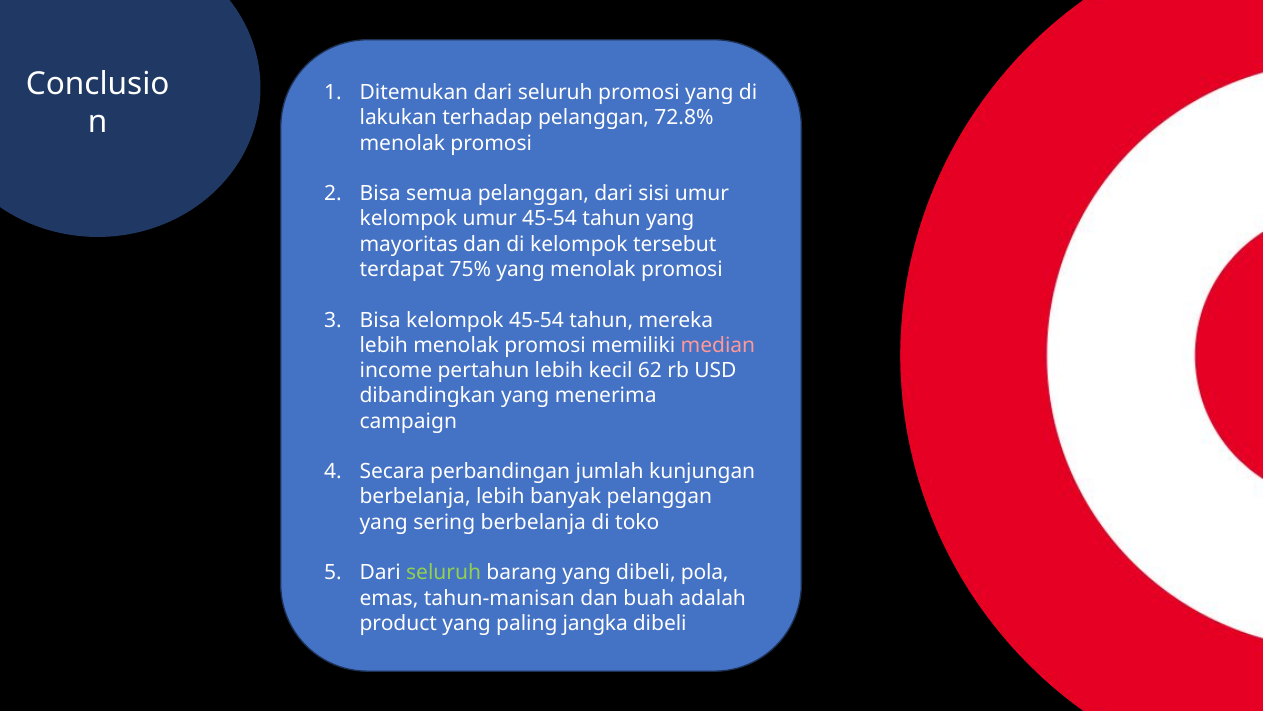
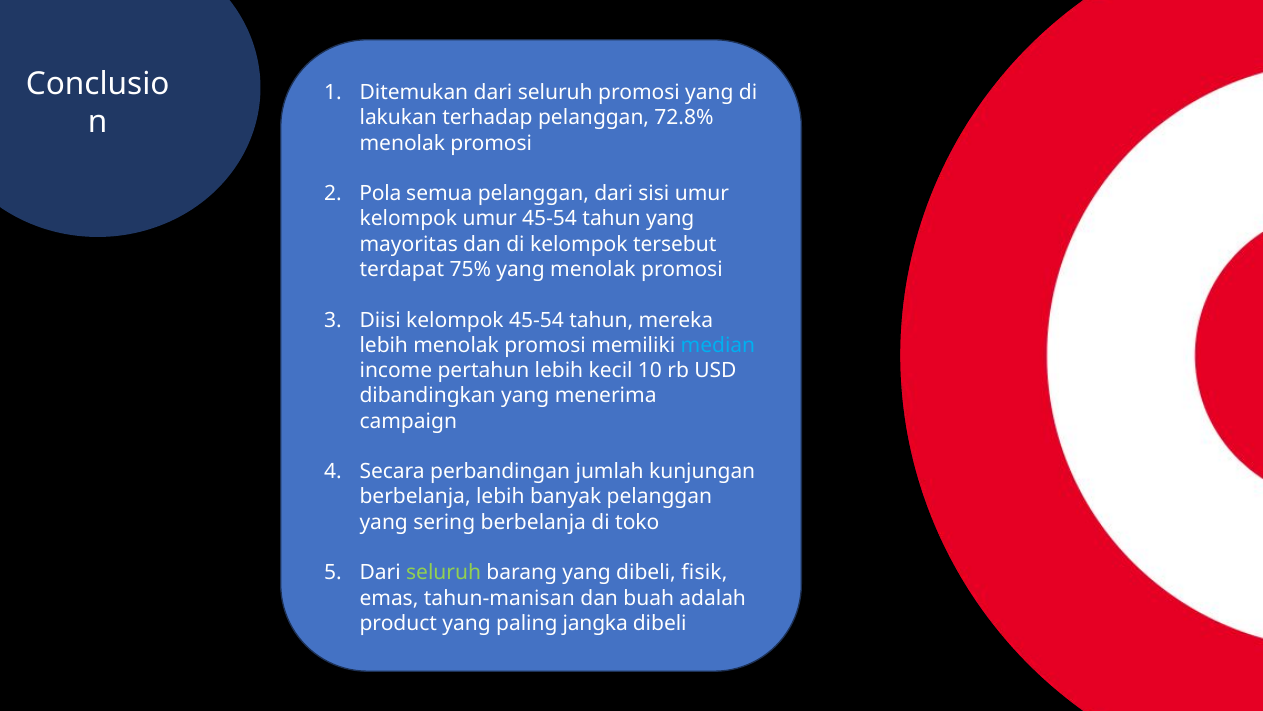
Bisa at (380, 194): Bisa -> Pola
Bisa at (380, 320): Bisa -> Diisi
median colour: pink -> light blue
62: 62 -> 10
pola: pola -> fisik
